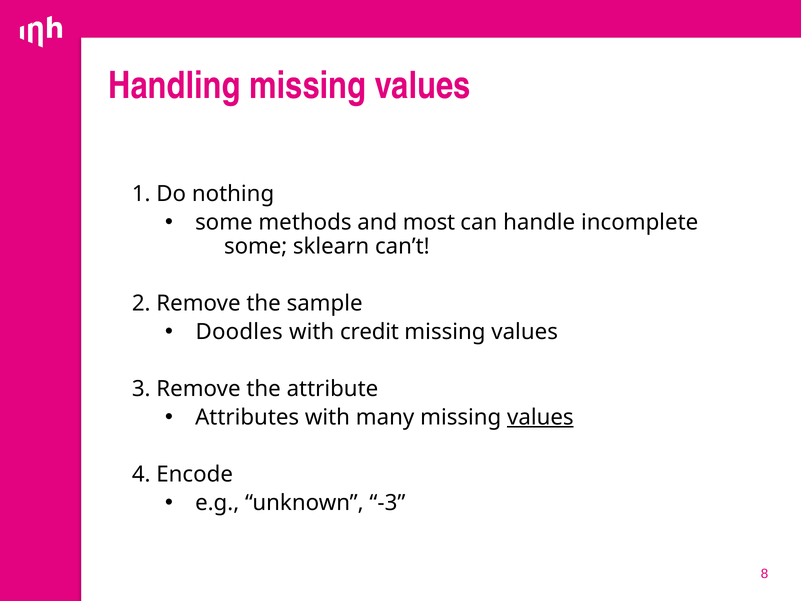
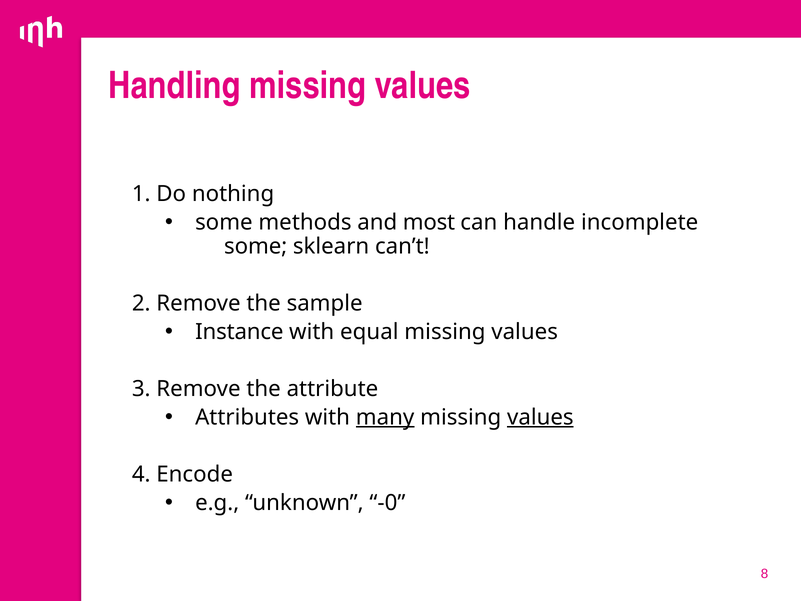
Doodles: Doodles -> Instance
credit: credit -> equal
many underline: none -> present
-3: -3 -> -0
